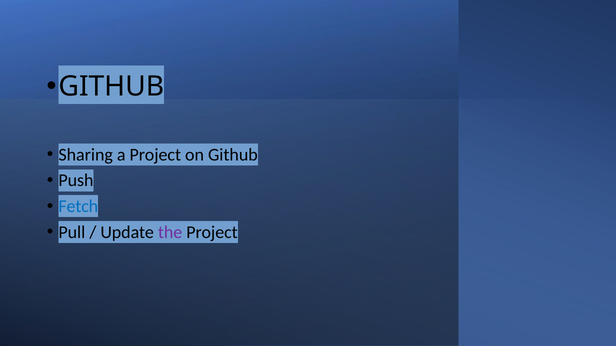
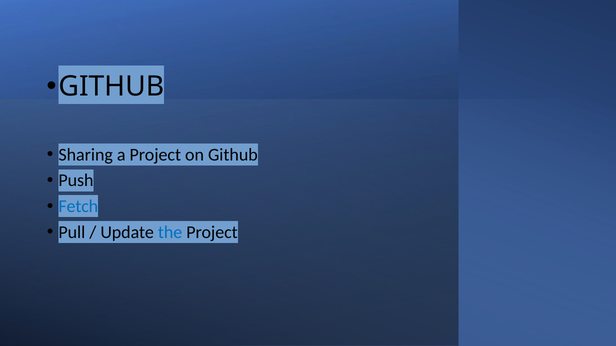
the colour: purple -> blue
